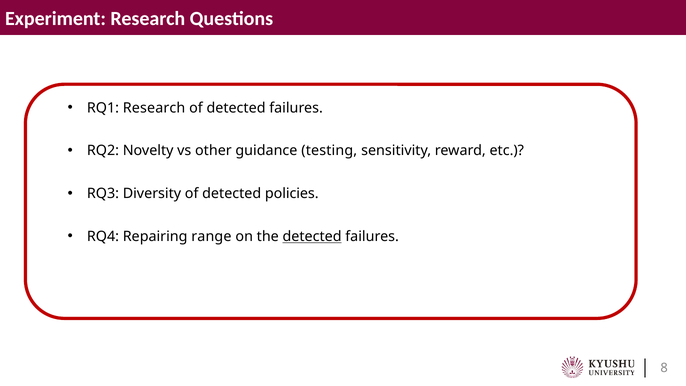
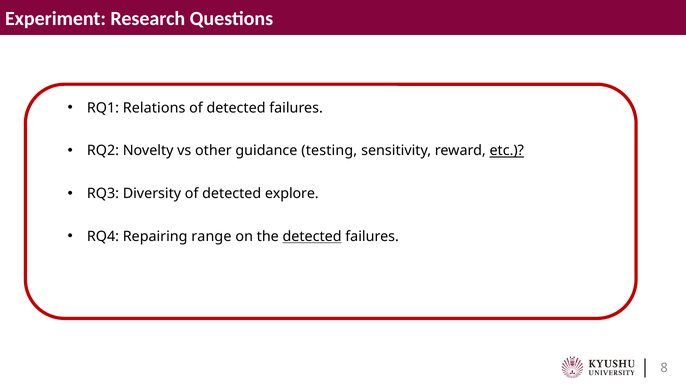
RQ1 Research: Research -> Relations
etc underline: none -> present
policies: policies -> explore
